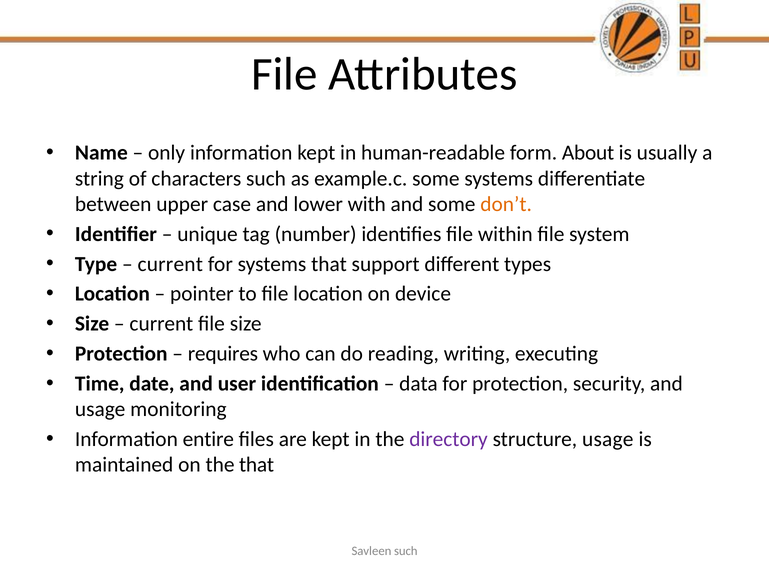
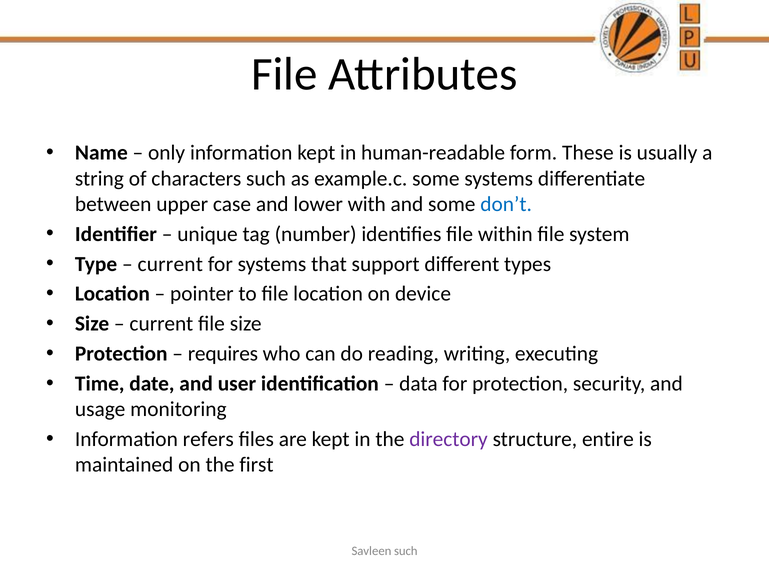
About: About -> These
don’t colour: orange -> blue
entire: entire -> refers
structure usage: usage -> entire
the that: that -> first
